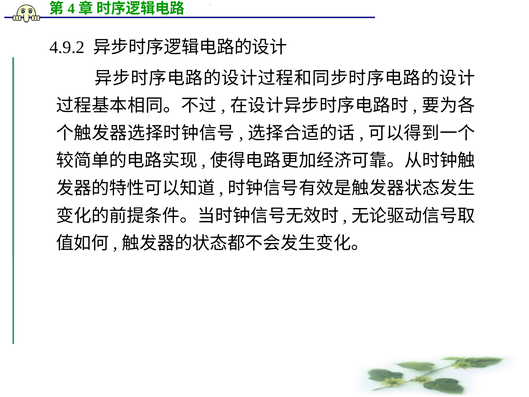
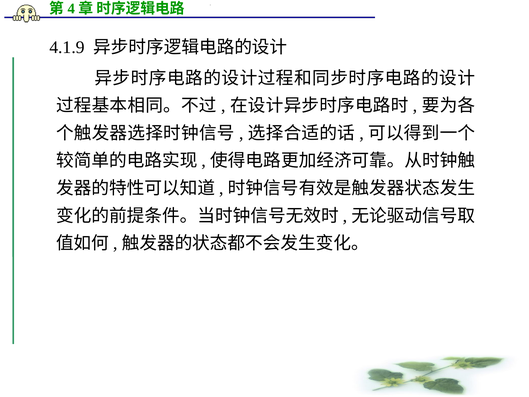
4.9.2: 4.9.2 -> 4.1.9
